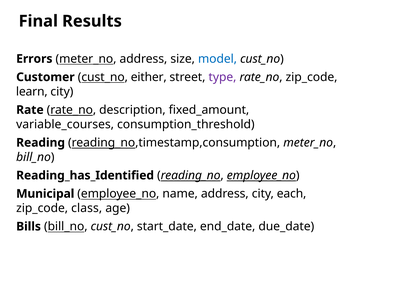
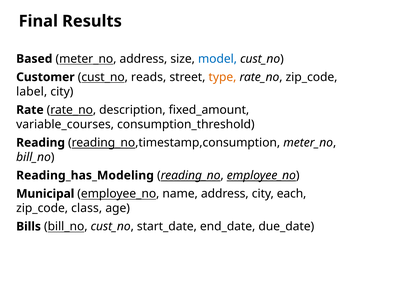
Errors: Errors -> Based
either: either -> reads
type colour: purple -> orange
learn: learn -> label
Reading_has_Identified: Reading_has_Identified -> Reading_has_Modeling
